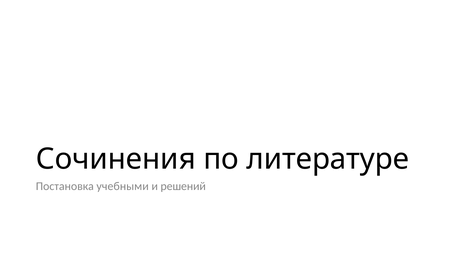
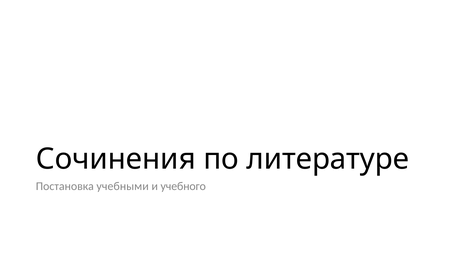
решений: решений -> учебного
